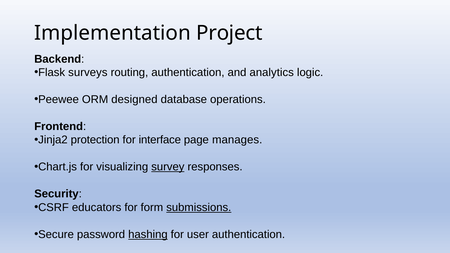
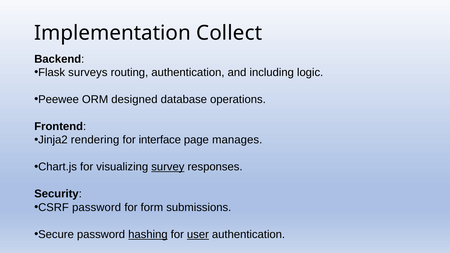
Project: Project -> Collect
analytics: analytics -> including
protection: protection -> rendering
CSRF educators: educators -> password
submissions underline: present -> none
user underline: none -> present
